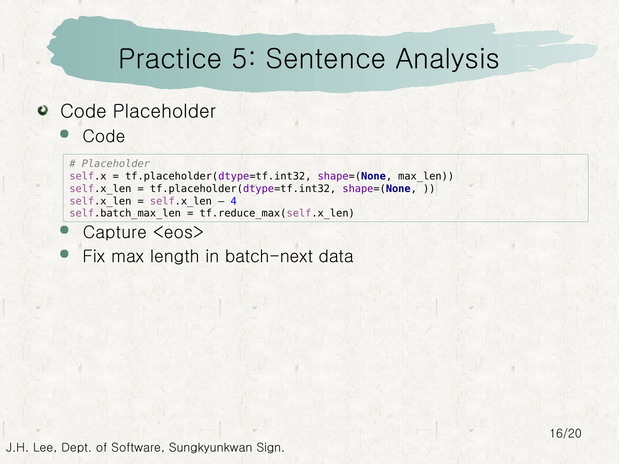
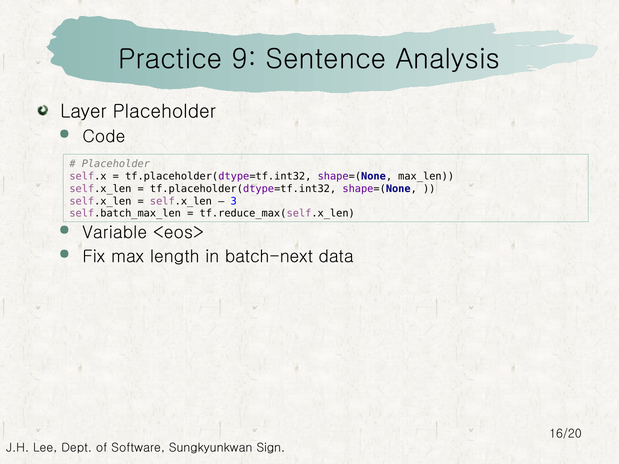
5: 5 -> 9
Code at (84, 111): Code -> Layer
4: 4 -> 3
Capture: Capture -> Variable
